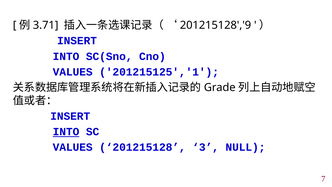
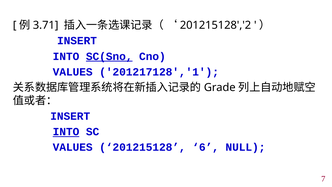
201215128','9: 201215128','9 -> 201215128','2
SC(Sno underline: none -> present
201215125','1: 201215125','1 -> 201217128','1
3: 3 -> 6
